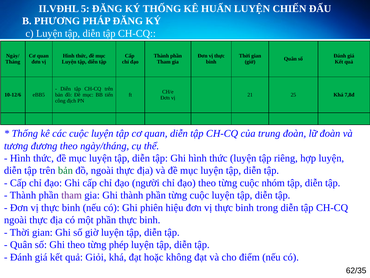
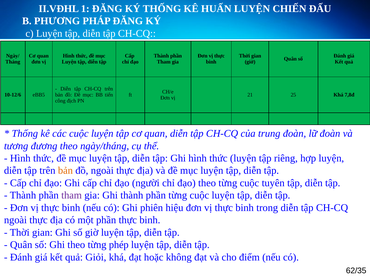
5: 5 -> 1
bản at (65, 170) colour: green -> orange
nhóm: nhóm -> tuyên
